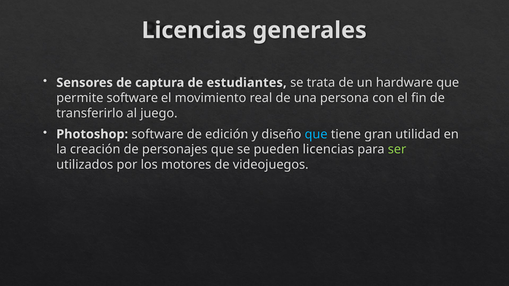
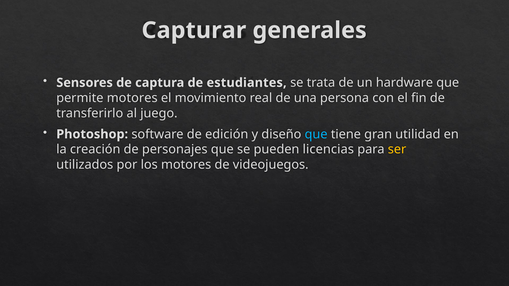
Licencias at (194, 30): Licencias -> Capturar
permite software: software -> motores
ser colour: light green -> yellow
